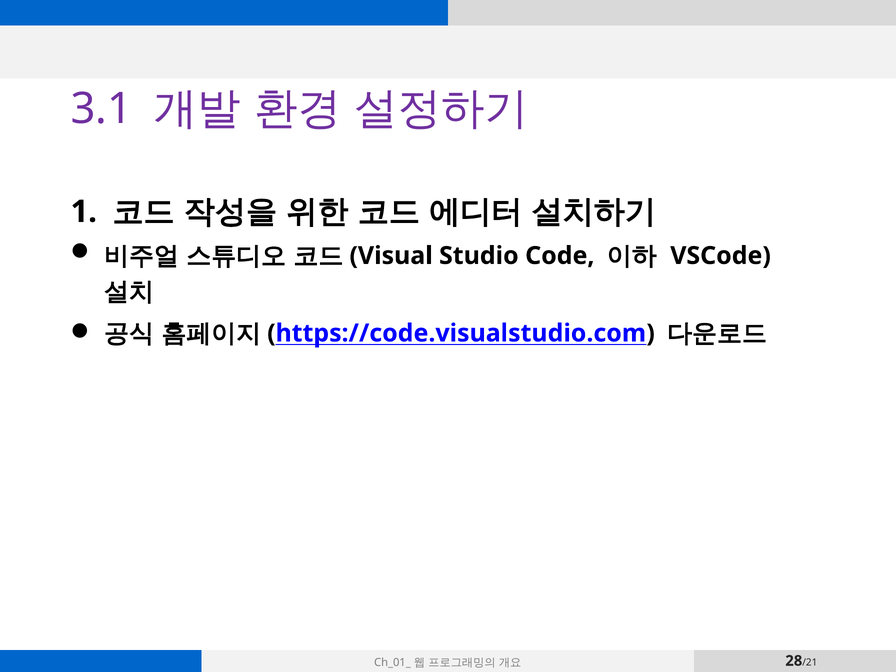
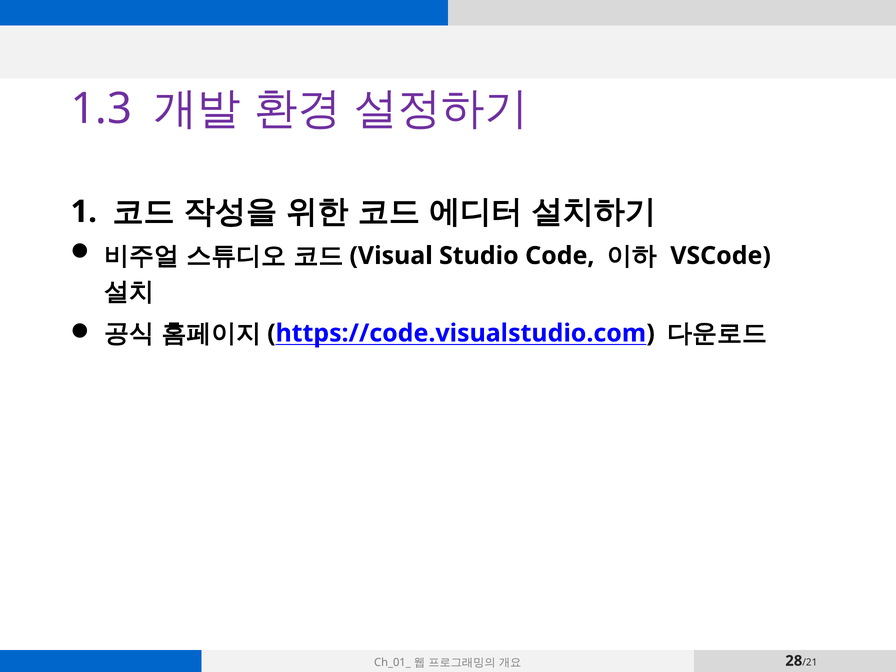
3.1: 3.1 -> 1.3
